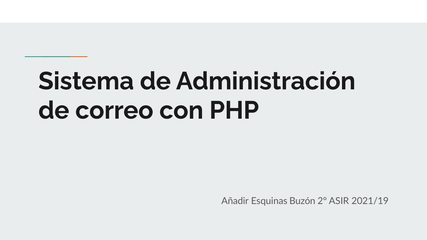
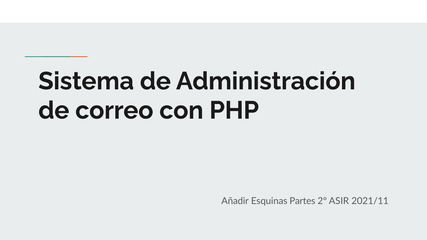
Buzón: Buzón -> Partes
2021/19: 2021/19 -> 2021/11
